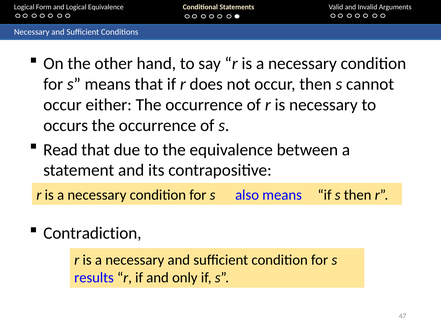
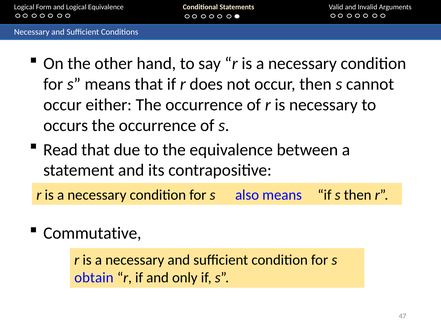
Contradiction: Contradiction -> Commutative
results: results -> obtain
